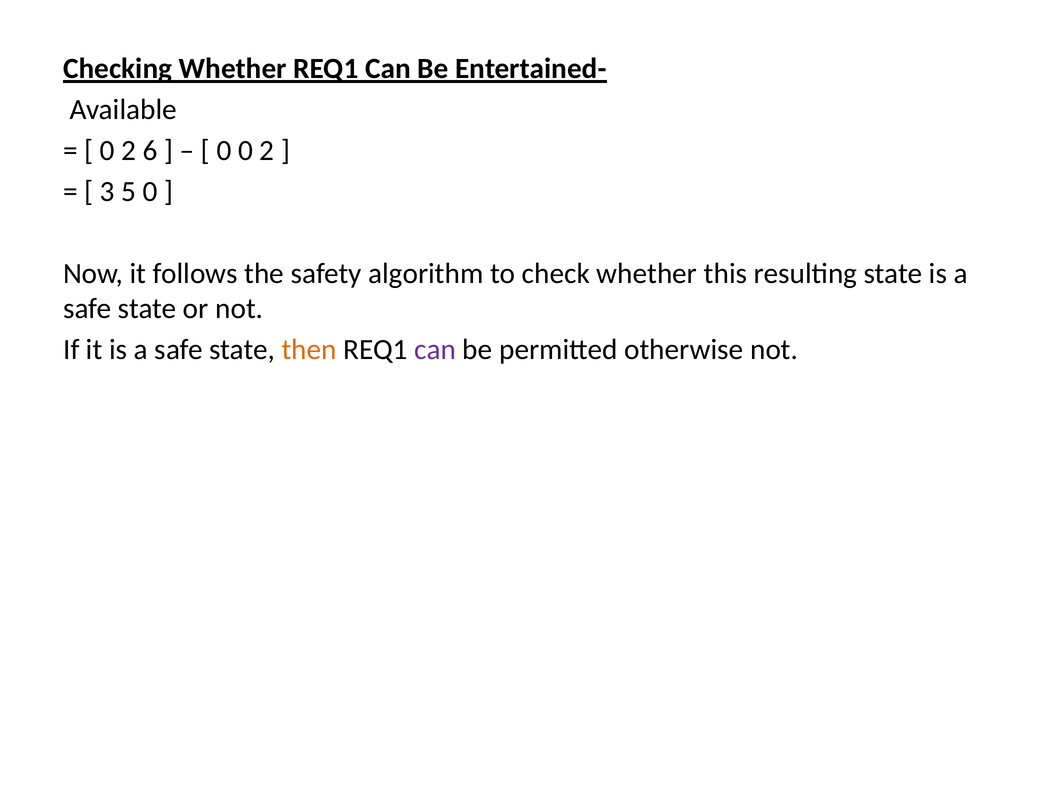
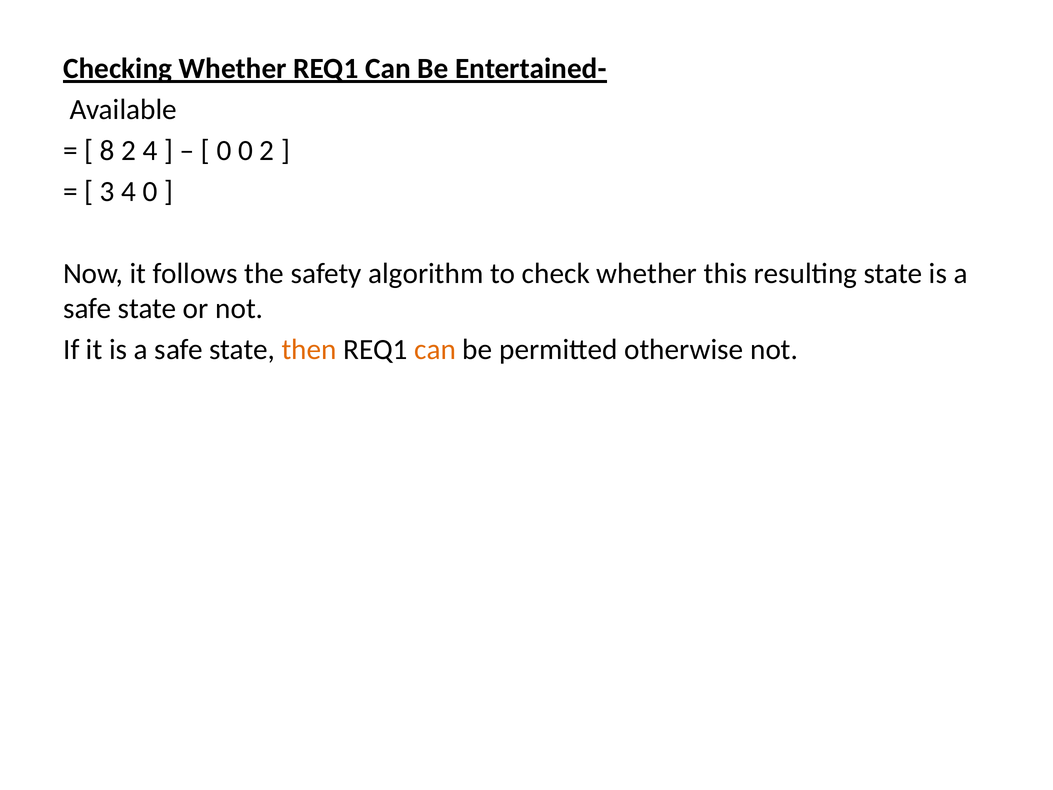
0 at (107, 151): 0 -> 8
2 6: 6 -> 4
3 5: 5 -> 4
can at (435, 350) colour: purple -> orange
